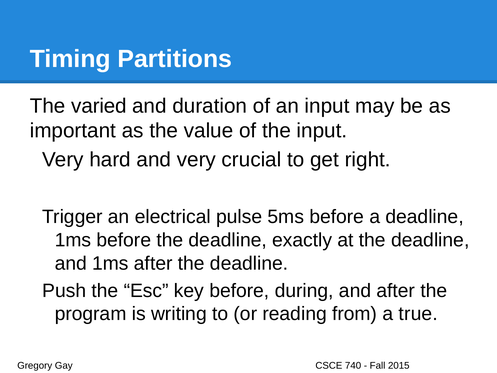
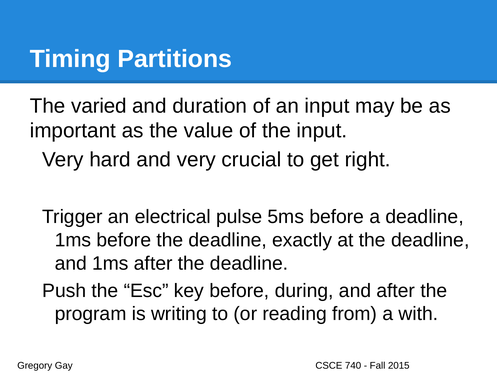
true: true -> with
